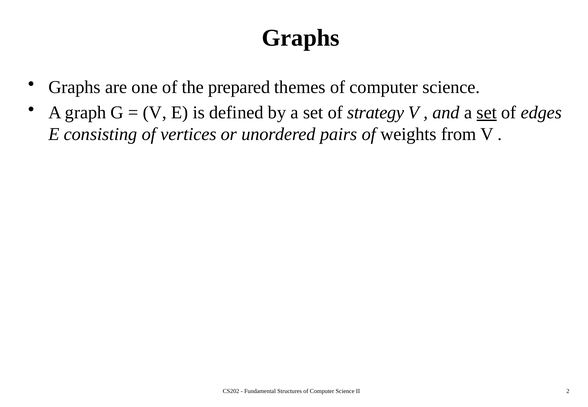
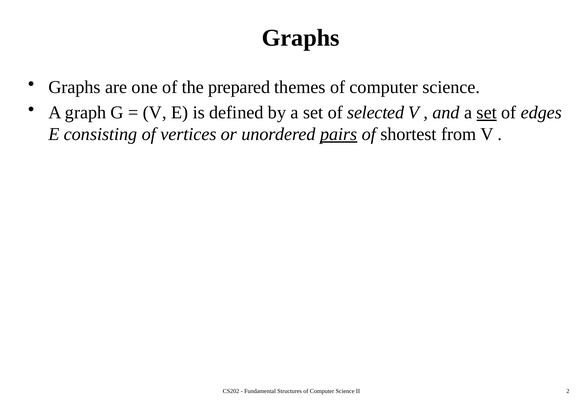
strategy: strategy -> selected
pairs underline: none -> present
weights: weights -> shortest
